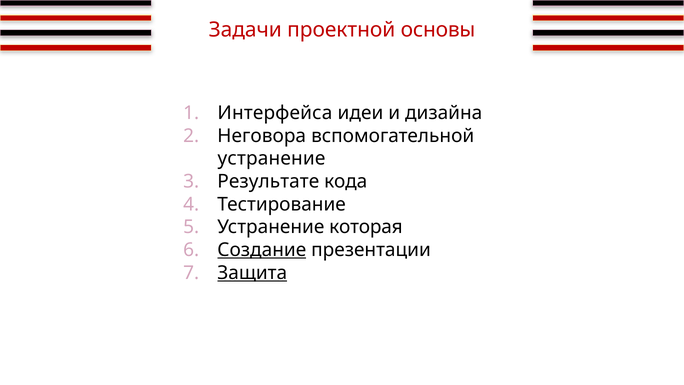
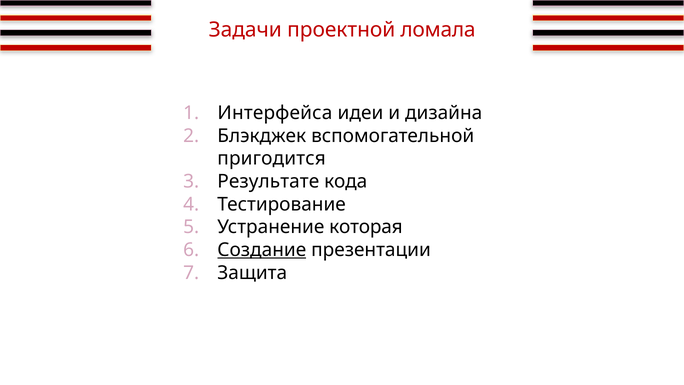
основы: основы -> ломала
Неговора: Неговора -> Блэкджек
устранение at (272, 159): устранение -> пригодится
Защита underline: present -> none
